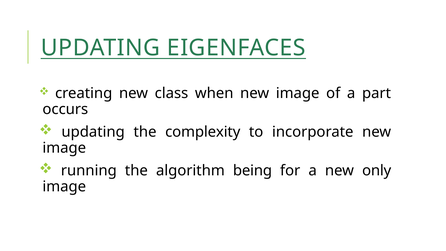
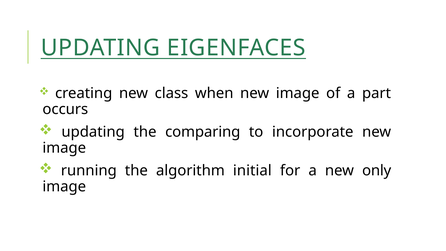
complexity: complexity -> comparing
being: being -> initial
